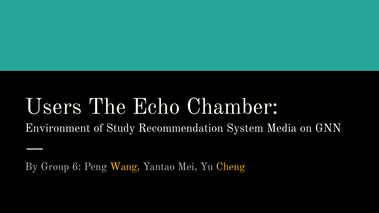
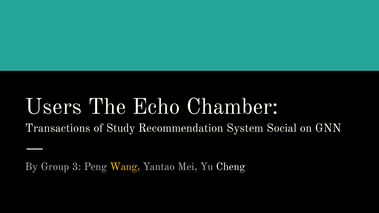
Environment: Environment -> Transactions
Media: Media -> Social
6: 6 -> 3
Cheng colour: yellow -> white
